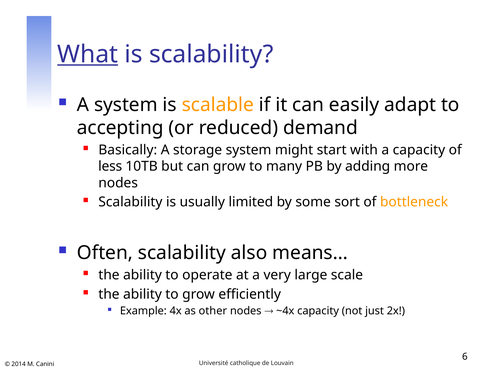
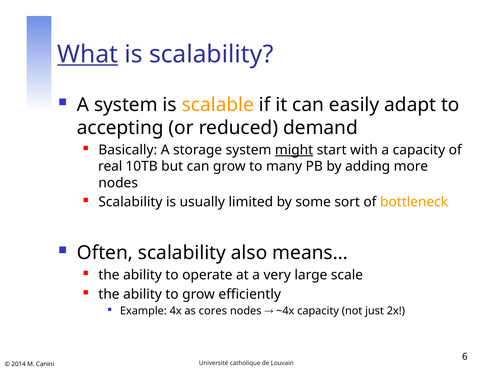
might underline: none -> present
less: less -> real
other: other -> cores
